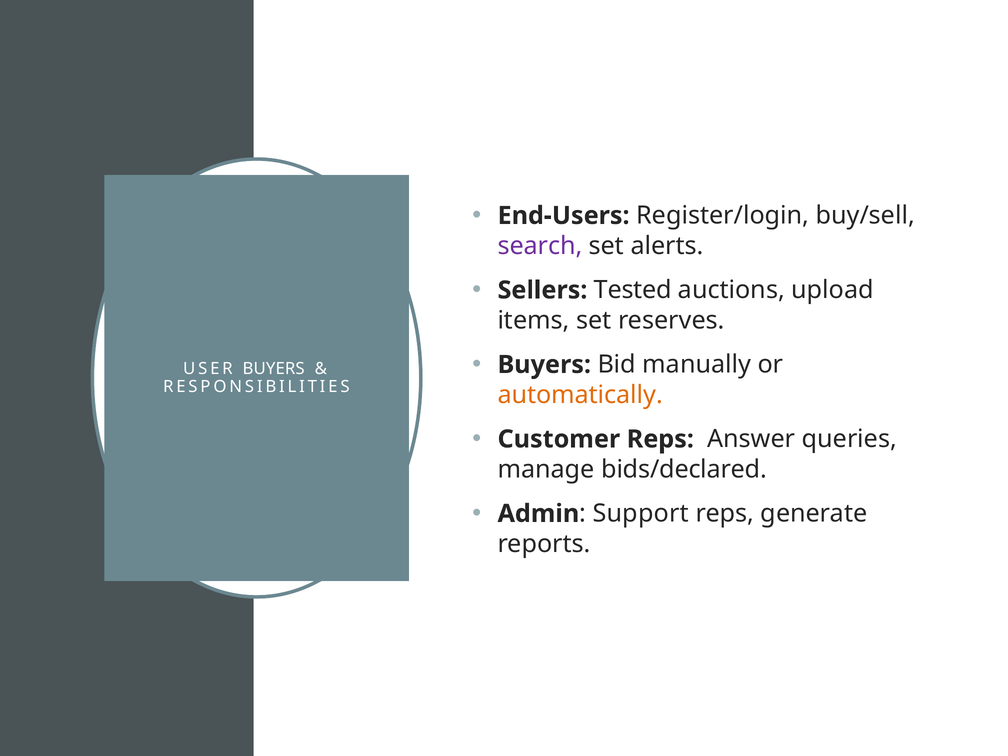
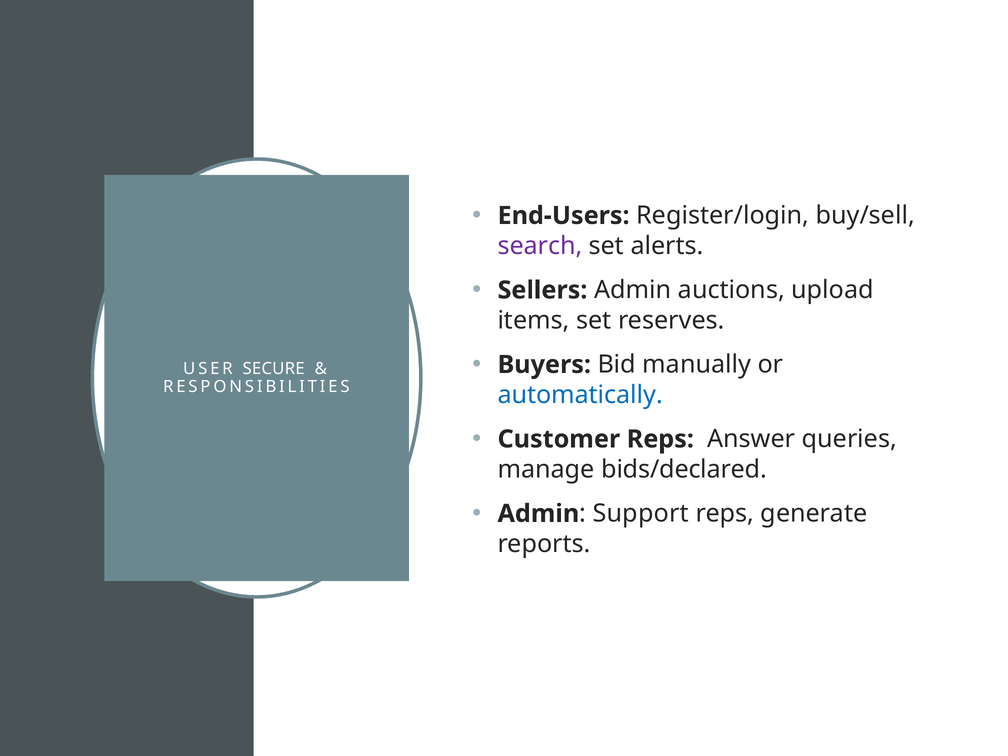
Sellers Tested: Tested -> Admin
USER BUYERS: BUYERS -> SECURE
automatically colour: orange -> blue
